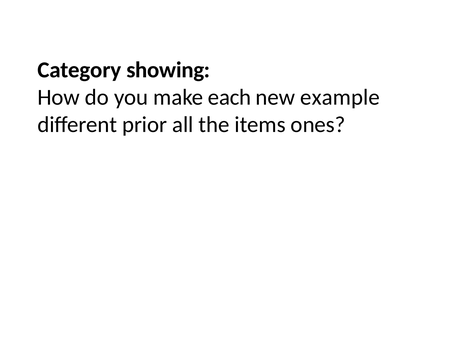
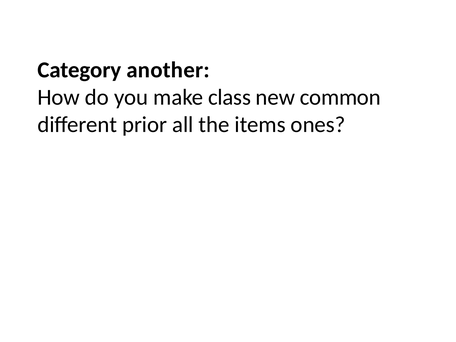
showing: showing -> another
each: each -> class
example: example -> common
